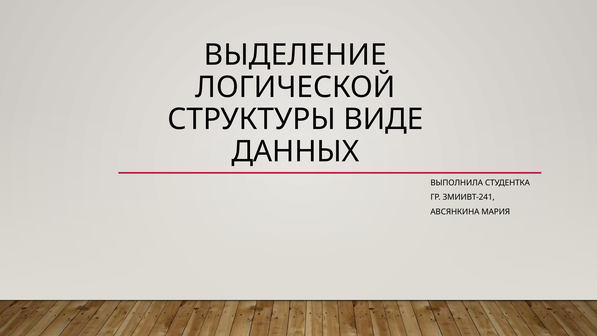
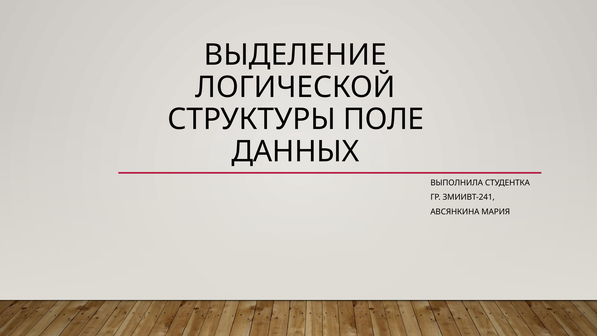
ВИДЕ: ВИДЕ -> ПОЛЕ
